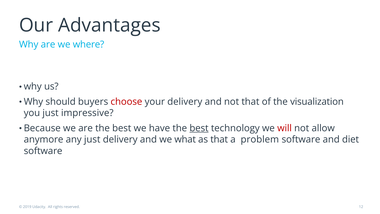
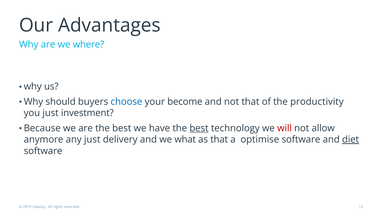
choose colour: red -> blue
your delivery: delivery -> become
visualization: visualization -> productivity
impressive: impressive -> investment
problem: problem -> optimise
diet underline: none -> present
